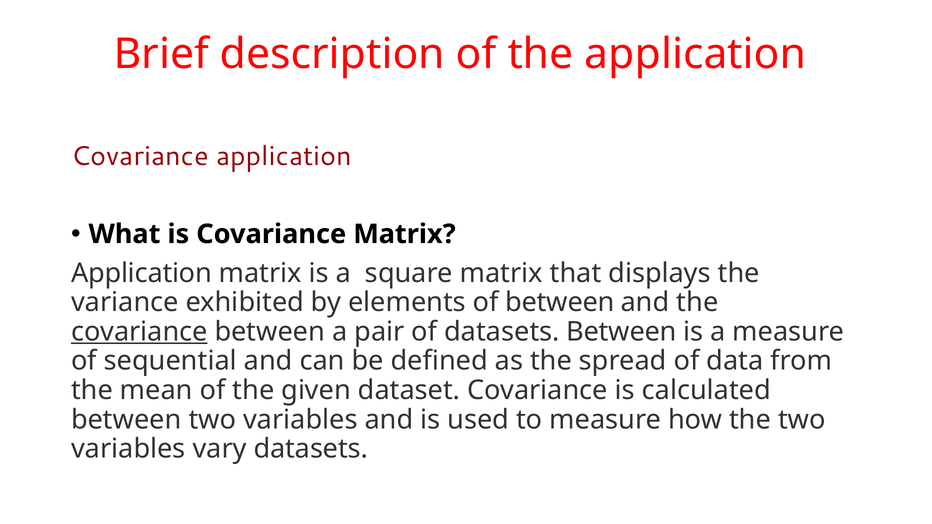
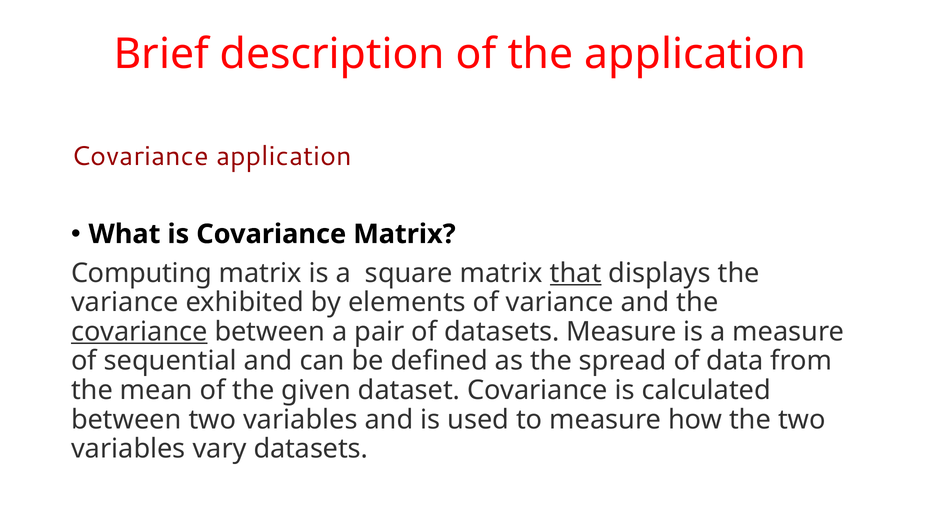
Application at (141, 273): Application -> Computing
that underline: none -> present
of between: between -> variance
datasets Between: Between -> Measure
